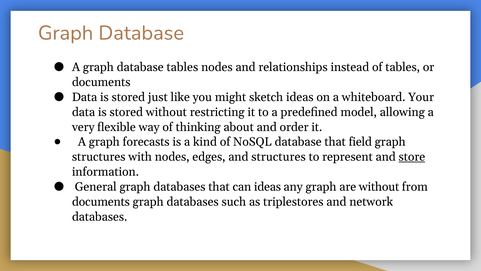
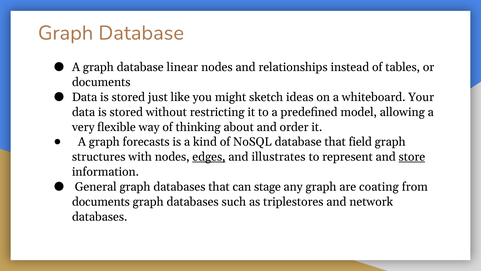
database tables: tables -> linear
edges underline: none -> present
and structures: structures -> illustrates
can ideas: ideas -> stage
are without: without -> coating
